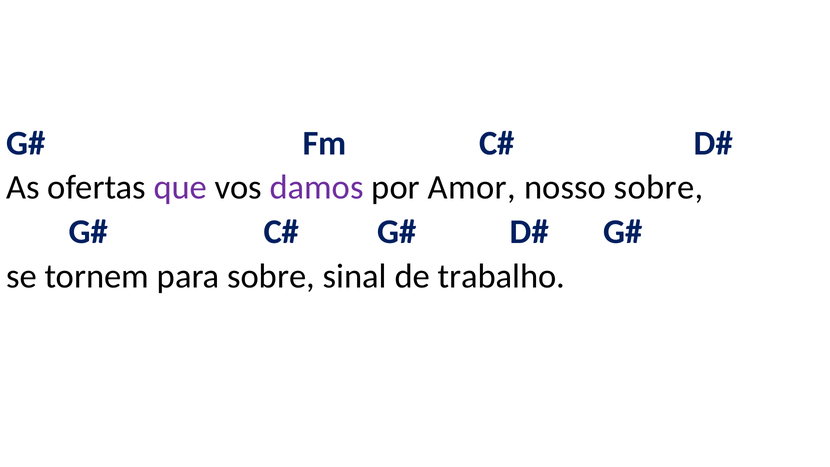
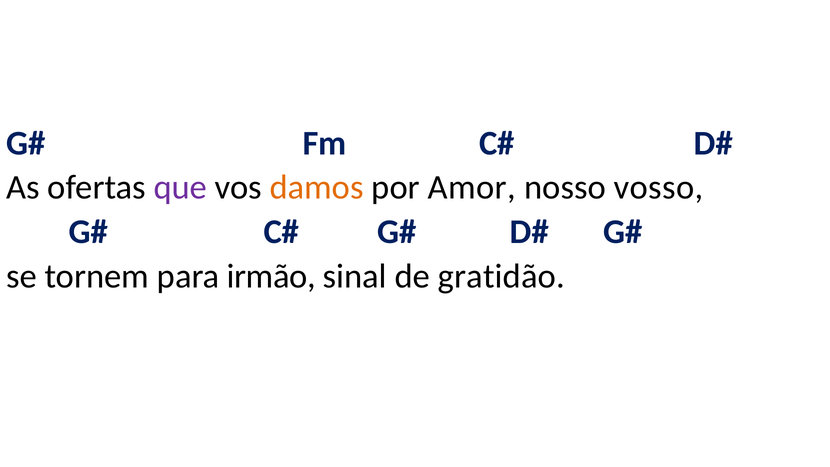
damos colour: purple -> orange
nosso sobre: sobre -> vosso
para sobre: sobre -> irmão
trabalho: trabalho -> gratidão
